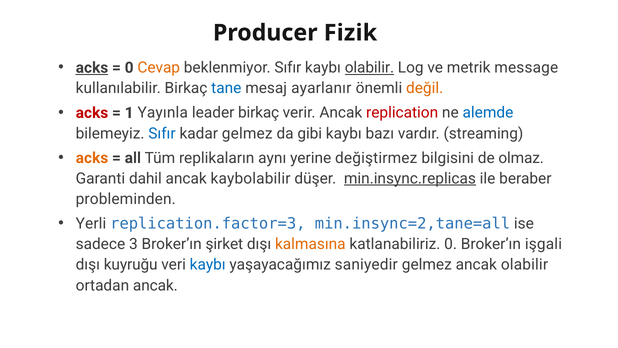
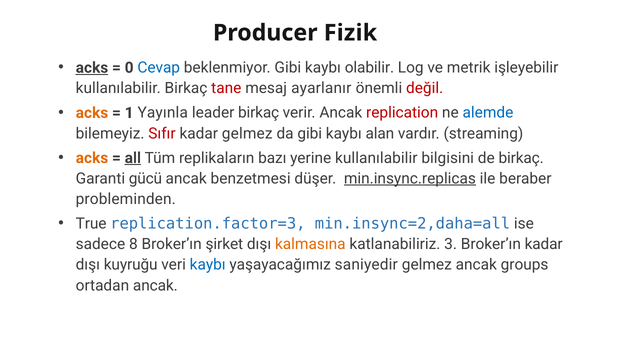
Cevap colour: orange -> blue
beklenmiyor Sıfır: Sıfır -> Gibi
olabilir at (369, 68) underline: present -> none
message: message -> işleyebilir
tane colour: blue -> red
değil colour: orange -> red
acks at (92, 113) colour: red -> orange
Sıfır at (162, 133) colour: blue -> red
bazı: bazı -> alan
all underline: none -> present
aynı: aynı -> bazı
yerine değiştirmez: değiştirmez -> kullanılabilir
de olmaz: olmaz -> birkaç
dahil: dahil -> gücü
kaybolabilir: kaybolabilir -> benzetmesi
Yerli: Yerli -> True
min.insync=2,tane=all: min.insync=2,tane=all -> min.insync=2,daha=all
3: 3 -> 8
katlanabiliriz 0: 0 -> 3
Broker’ın işgali: işgali -> kadar
ancak olabilir: olabilir -> groups
